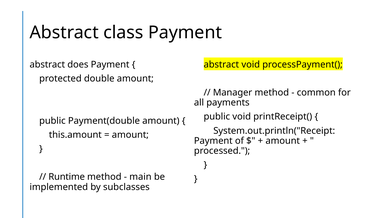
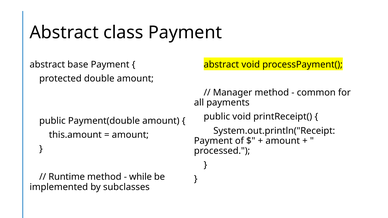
does: does -> base
main: main -> while
